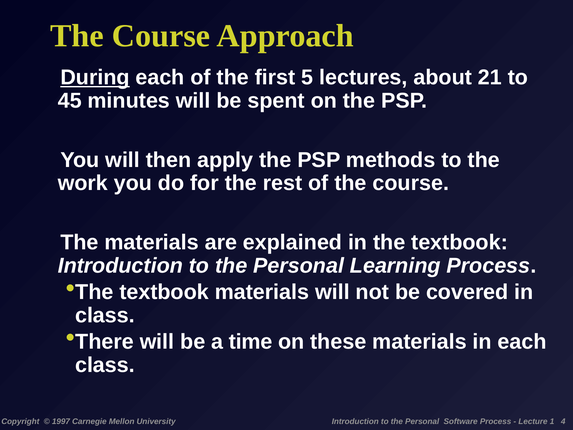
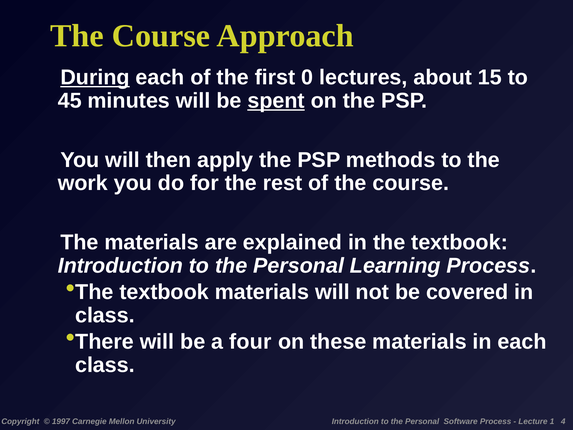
5: 5 -> 0
21: 21 -> 15
spent underline: none -> present
time: time -> four
